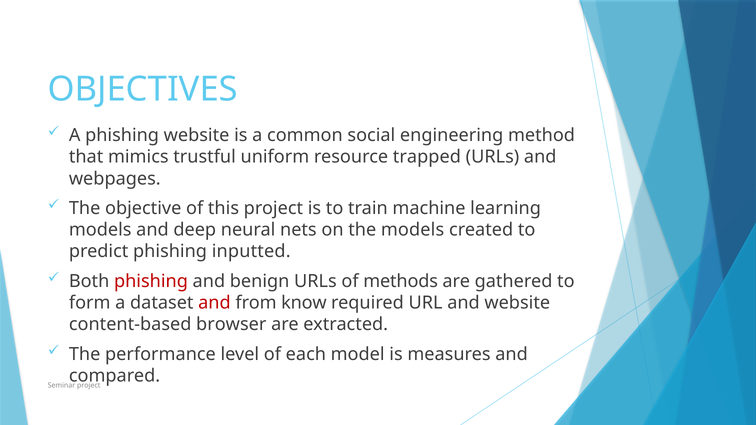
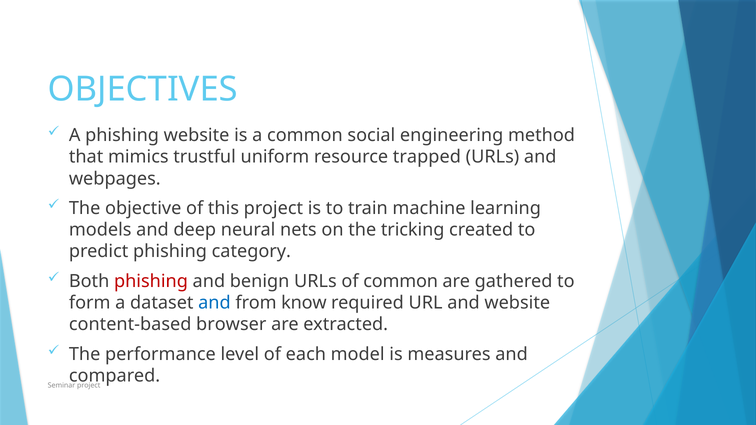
the models: models -> tricking
inputted: inputted -> category
of methods: methods -> common
and at (214, 303) colour: red -> blue
